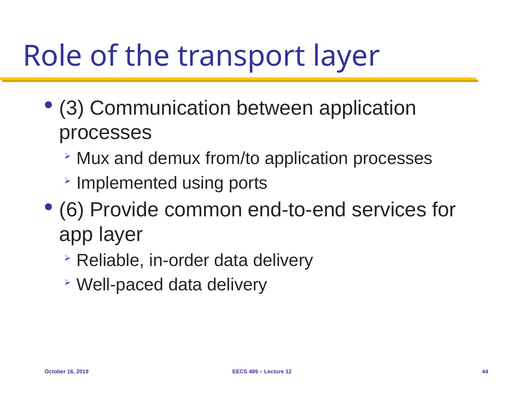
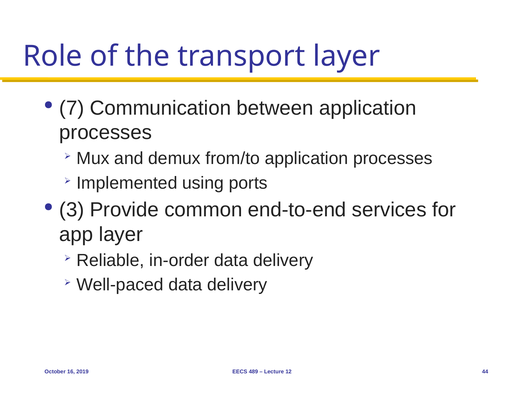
3: 3 -> 7
6: 6 -> 3
